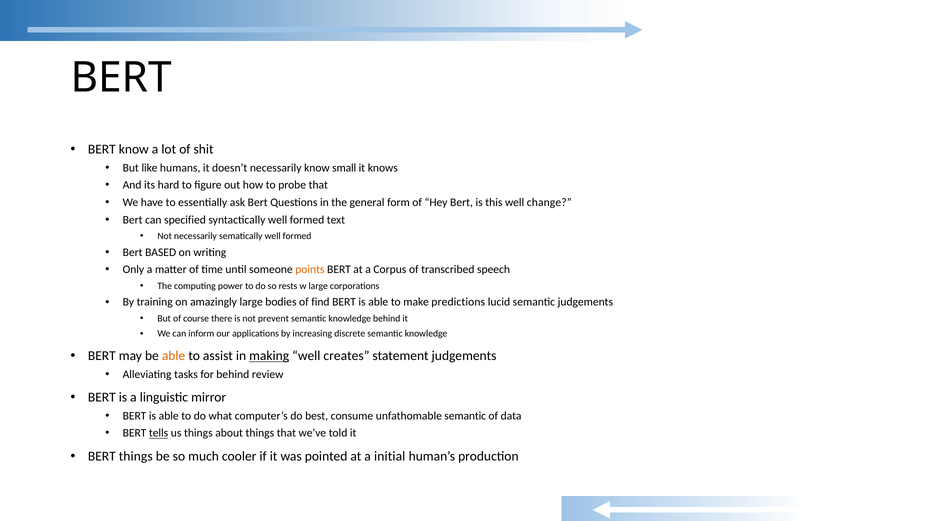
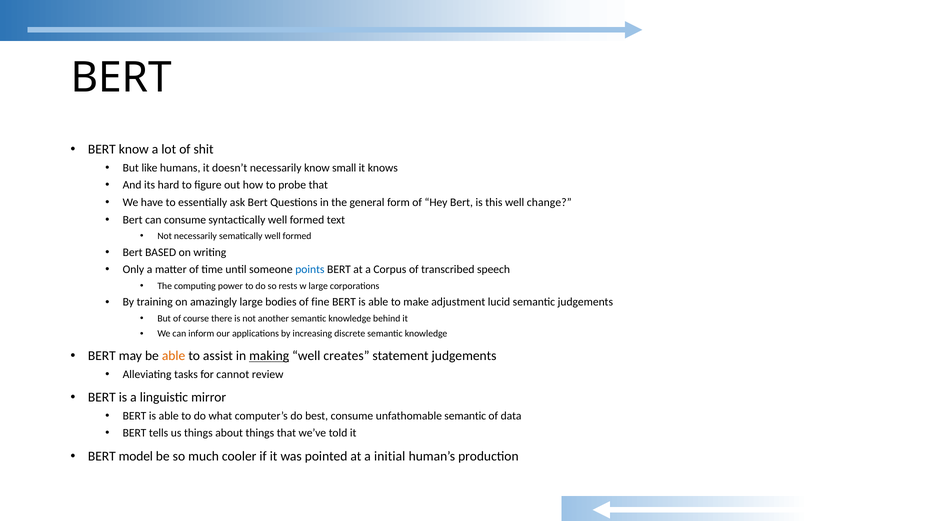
can specified: specified -> consume
points colour: orange -> blue
find: find -> fine
predictions: predictions -> adjustment
prevent: prevent -> another
for behind: behind -> cannot
tells underline: present -> none
BERT things: things -> model
